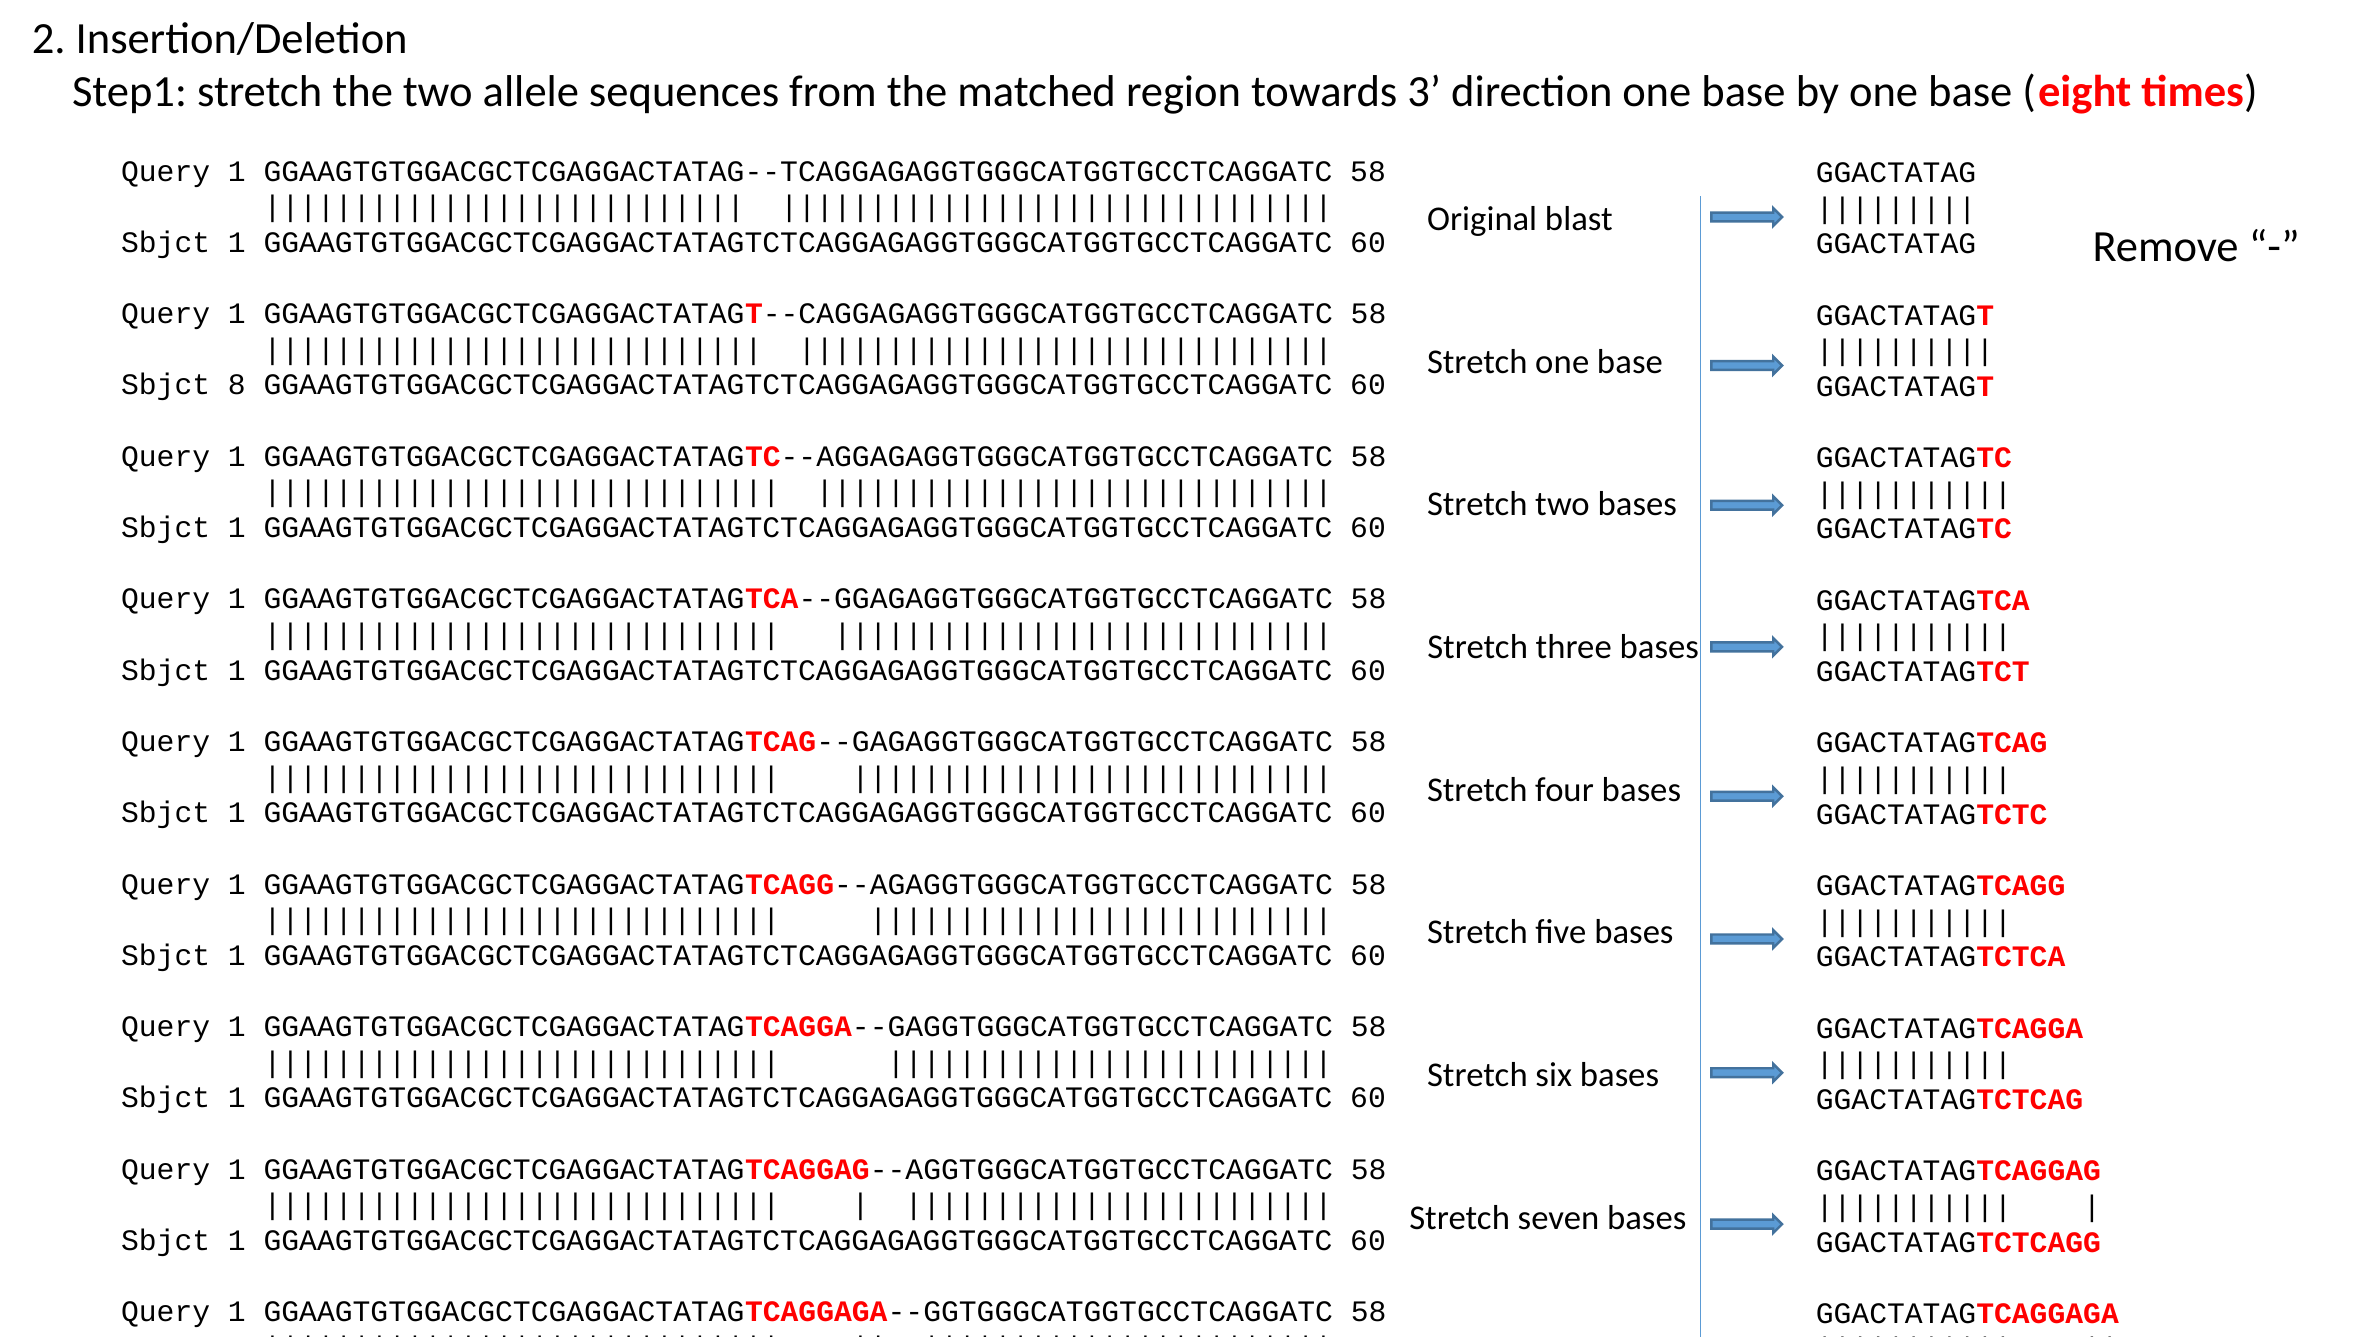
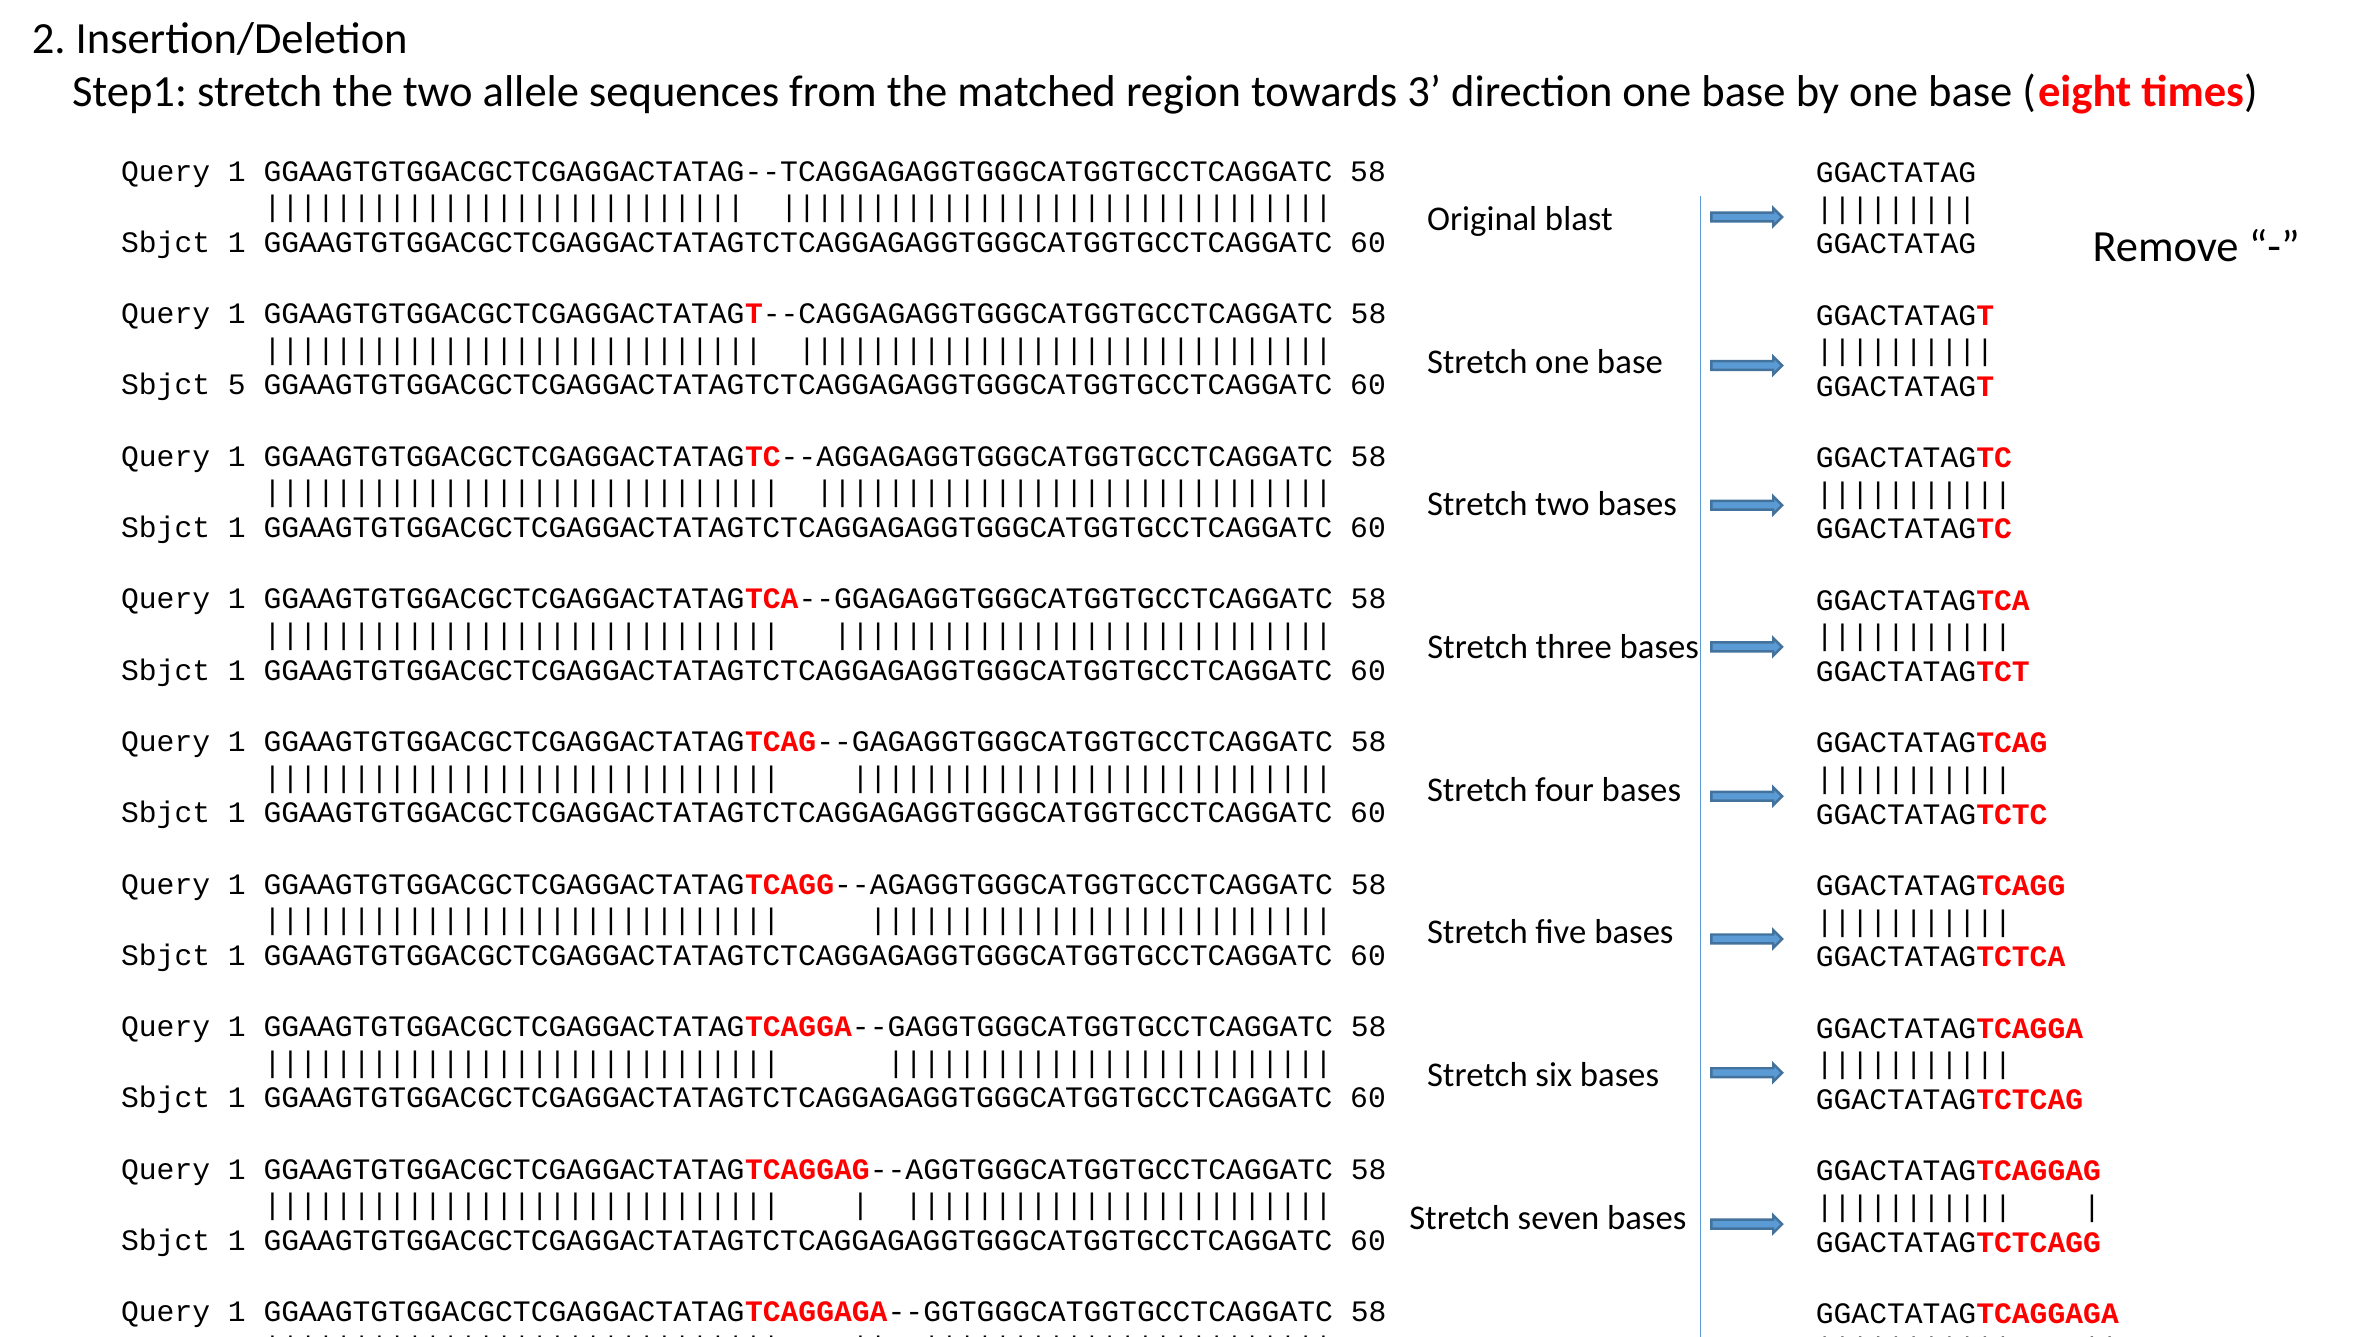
8: 8 -> 5
